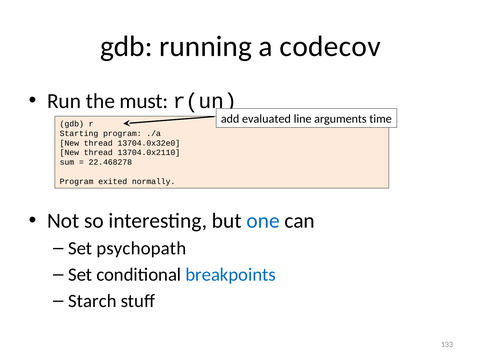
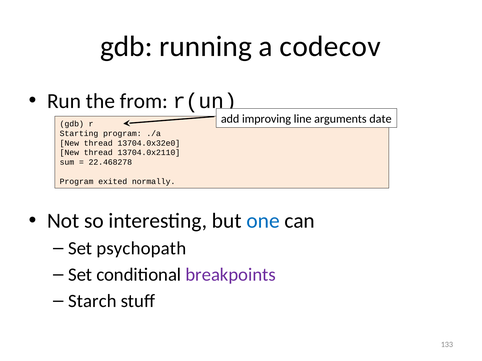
must: must -> from
evaluated: evaluated -> improving
time: time -> date
breakpoints colour: blue -> purple
